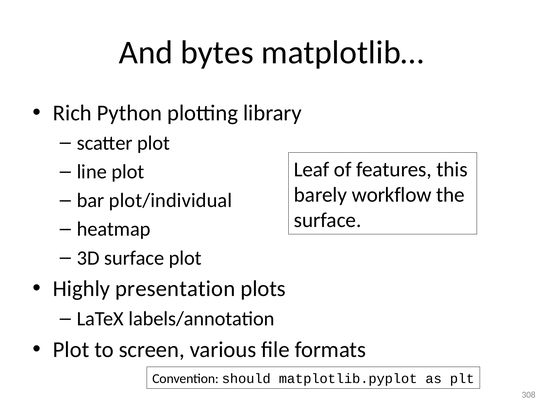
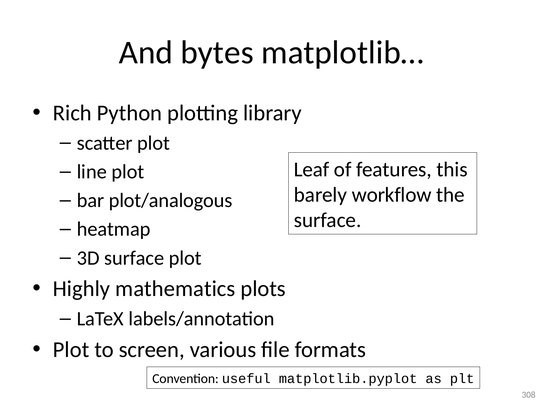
plot/individual: plot/individual -> plot/analogous
presentation: presentation -> mathematics
should: should -> useful
